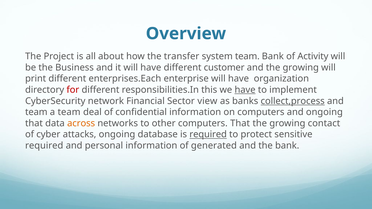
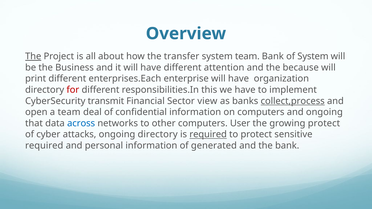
The at (33, 56) underline: none -> present
of Activity: Activity -> System
customer: customer -> attention
and the growing: growing -> because
have at (245, 90) underline: present -> none
network: network -> transmit
team at (36, 112): team -> open
across colour: orange -> blue
computers That: That -> User
growing contact: contact -> protect
ongoing database: database -> directory
